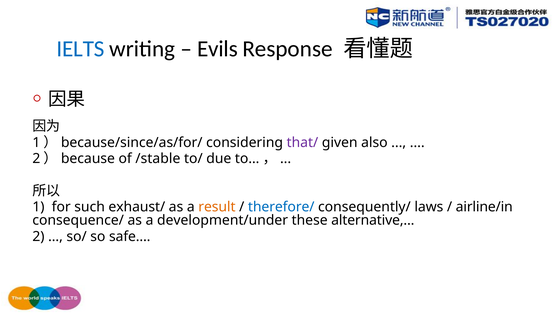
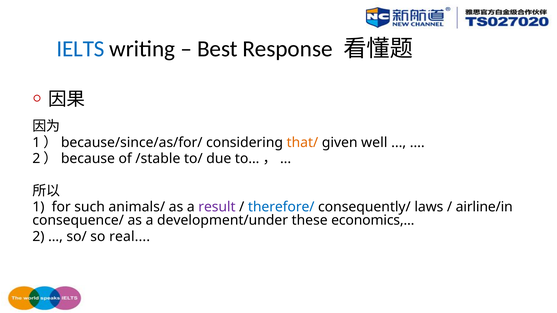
Evils: Evils -> Best
that/ colour: purple -> orange
also: also -> well
exhaust/: exhaust/ -> animals/
result colour: orange -> purple
alternative: alternative -> economics
safe: safe -> real
